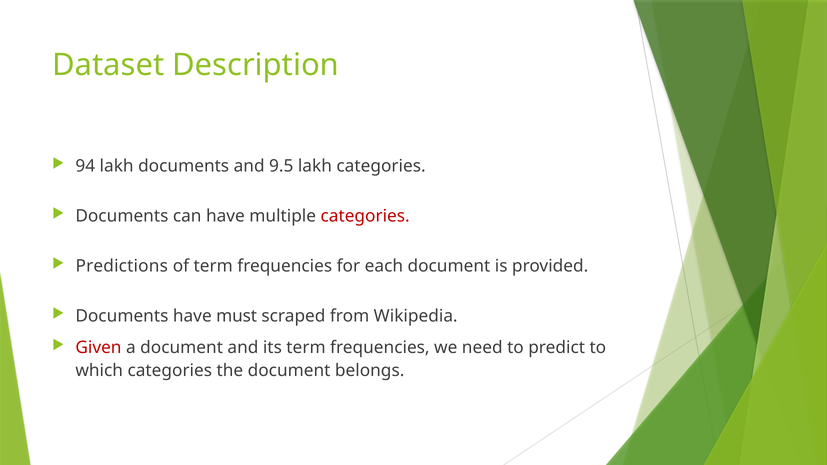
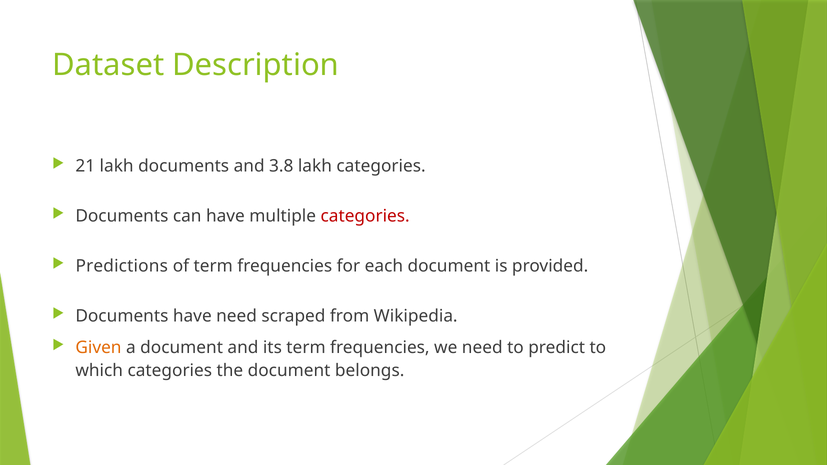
94: 94 -> 21
9.5: 9.5 -> 3.8
have must: must -> need
Given colour: red -> orange
